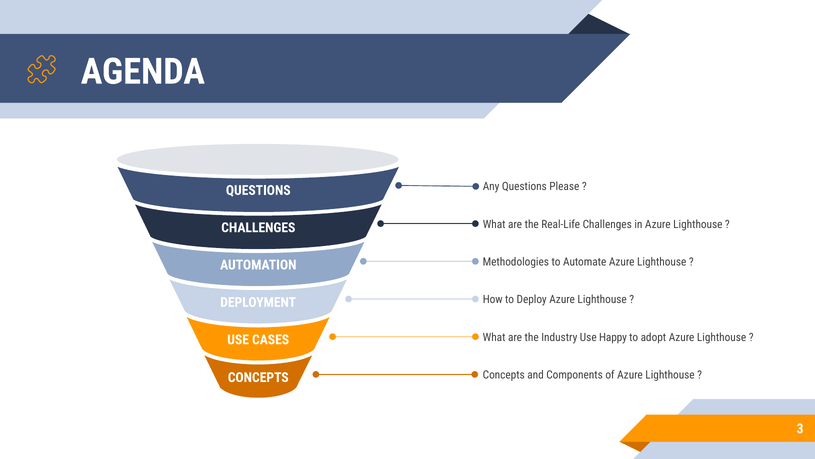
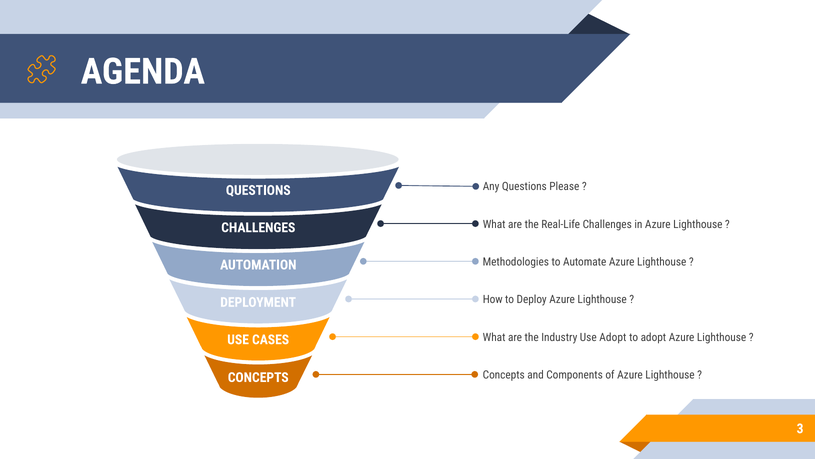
Use Happy: Happy -> Adopt
